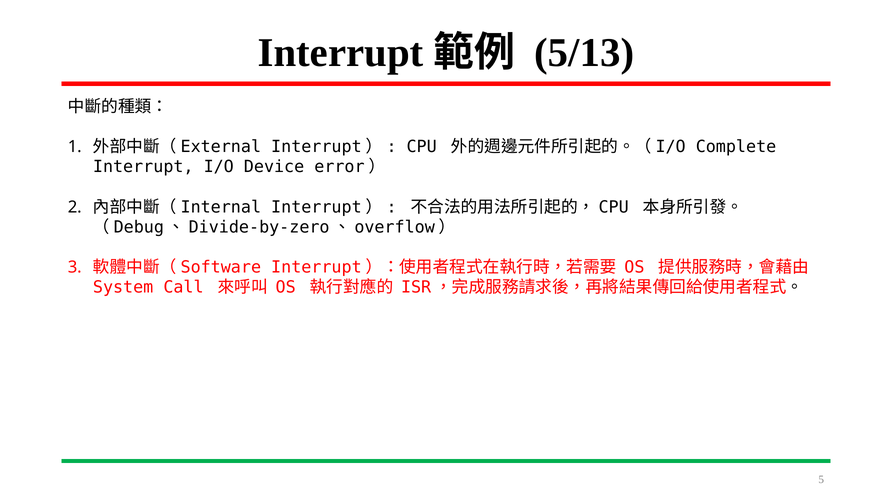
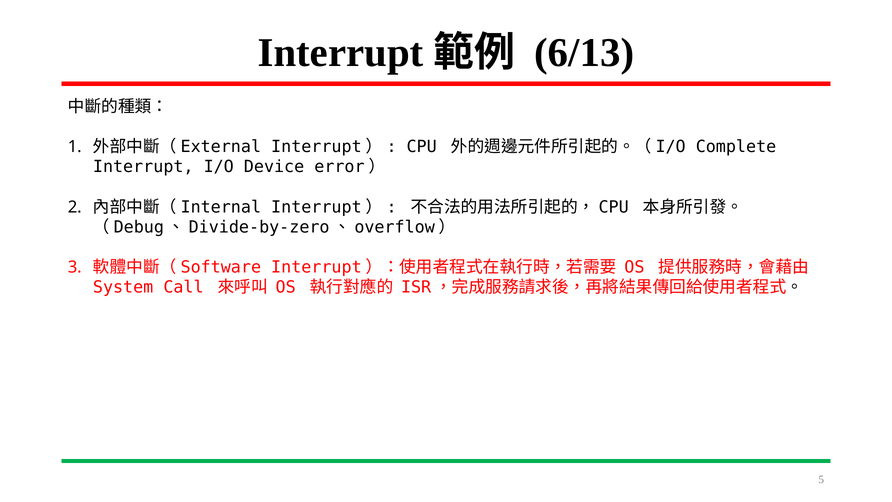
5/13: 5/13 -> 6/13
